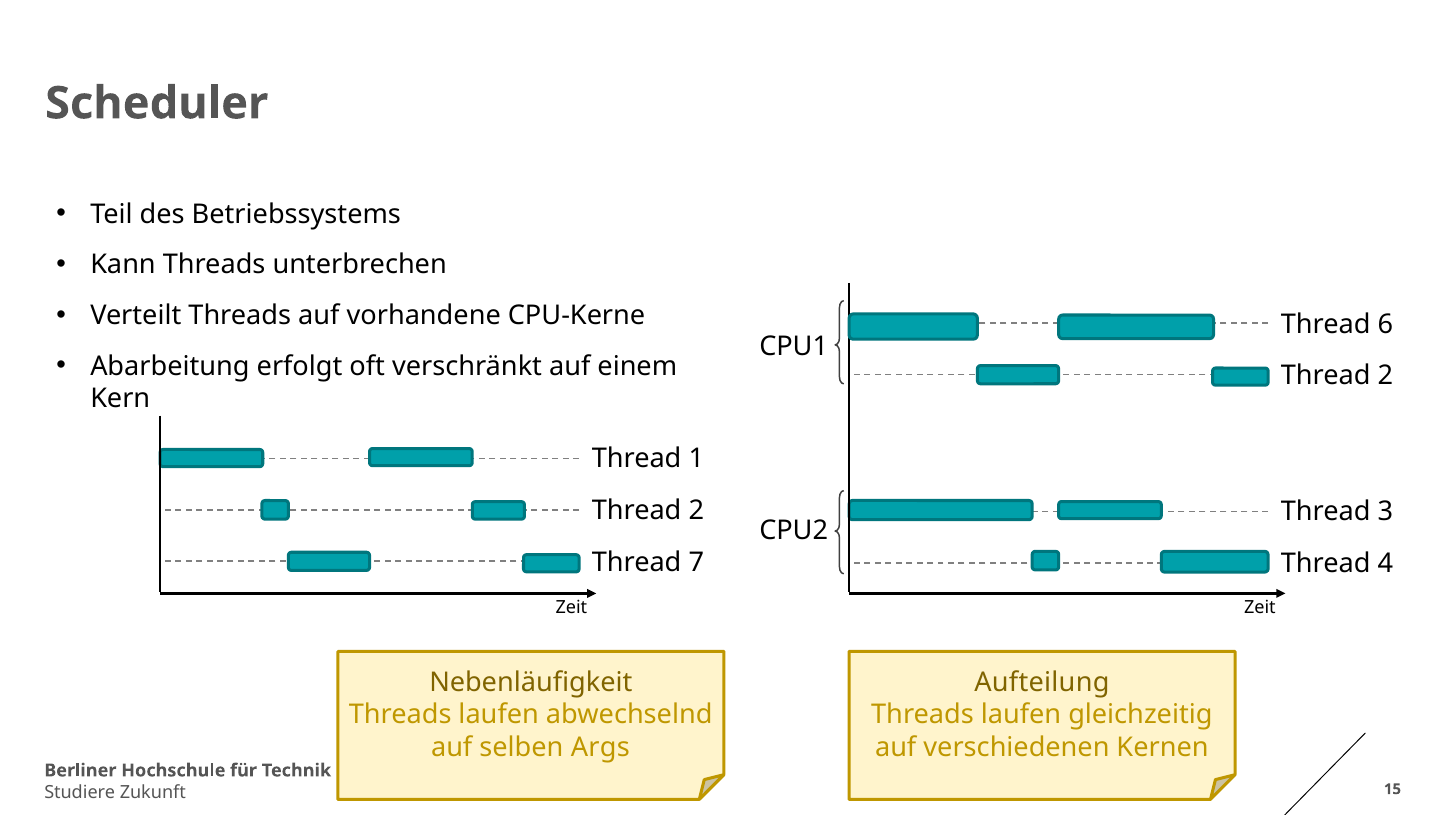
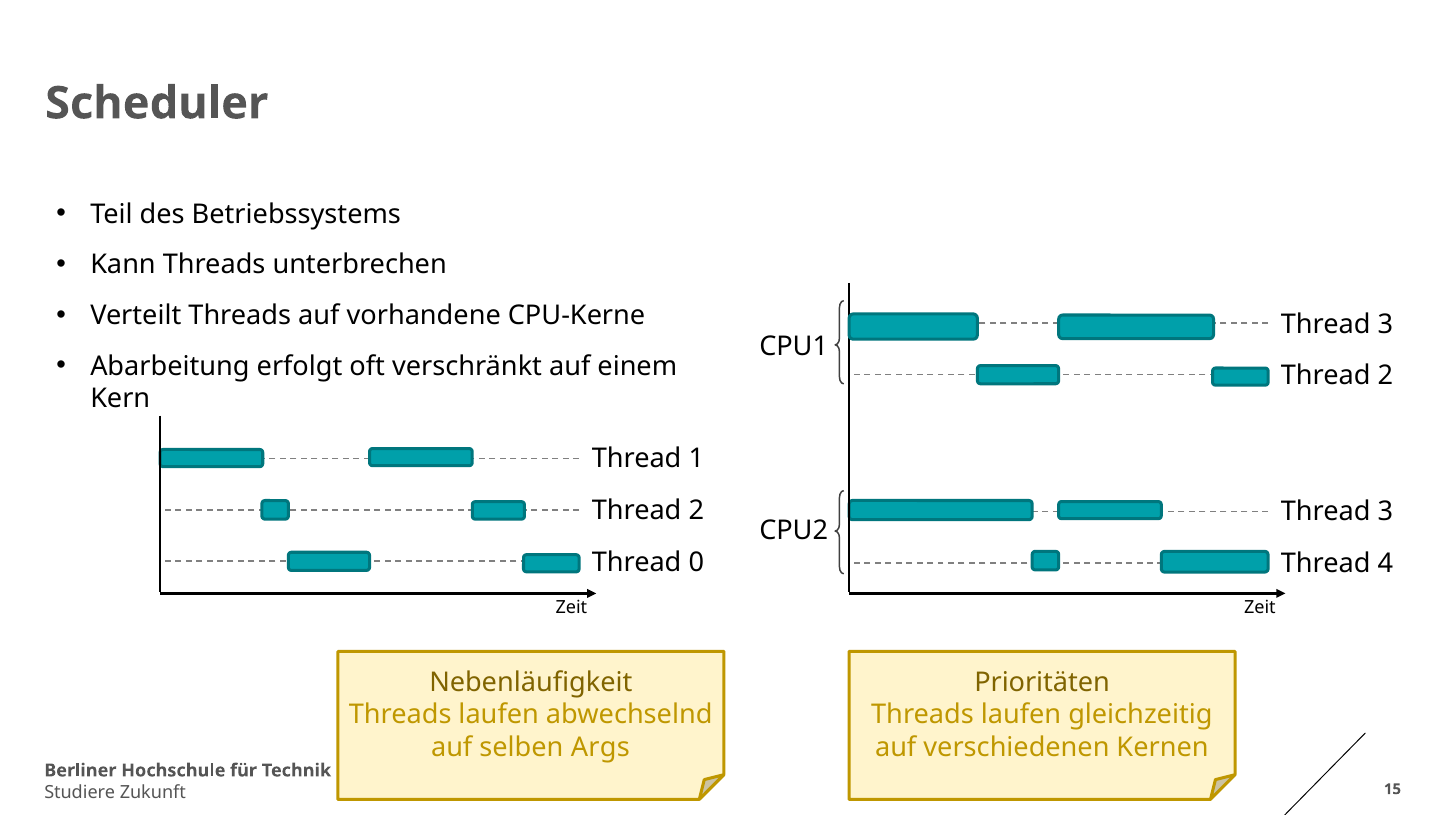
6 at (1385, 324): 6 -> 3
7: 7 -> 0
Aufteilung: Aufteilung -> Prioritäten
